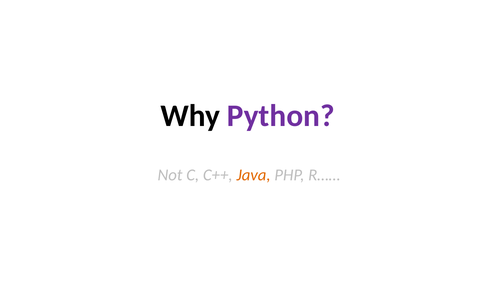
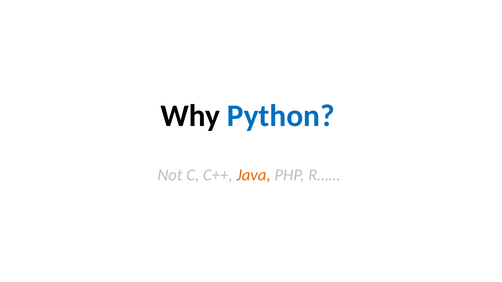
Python colour: purple -> blue
